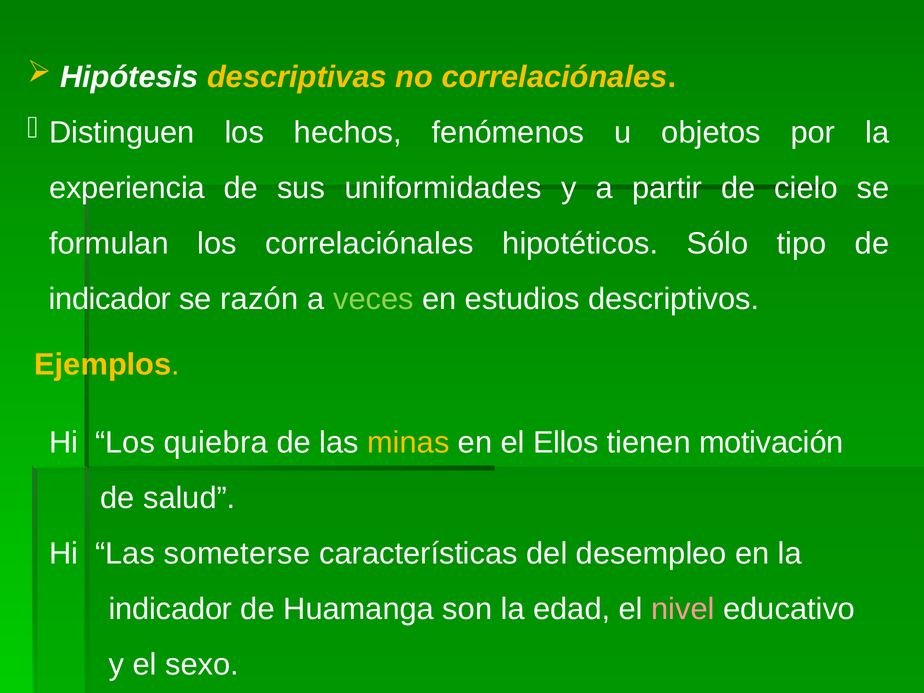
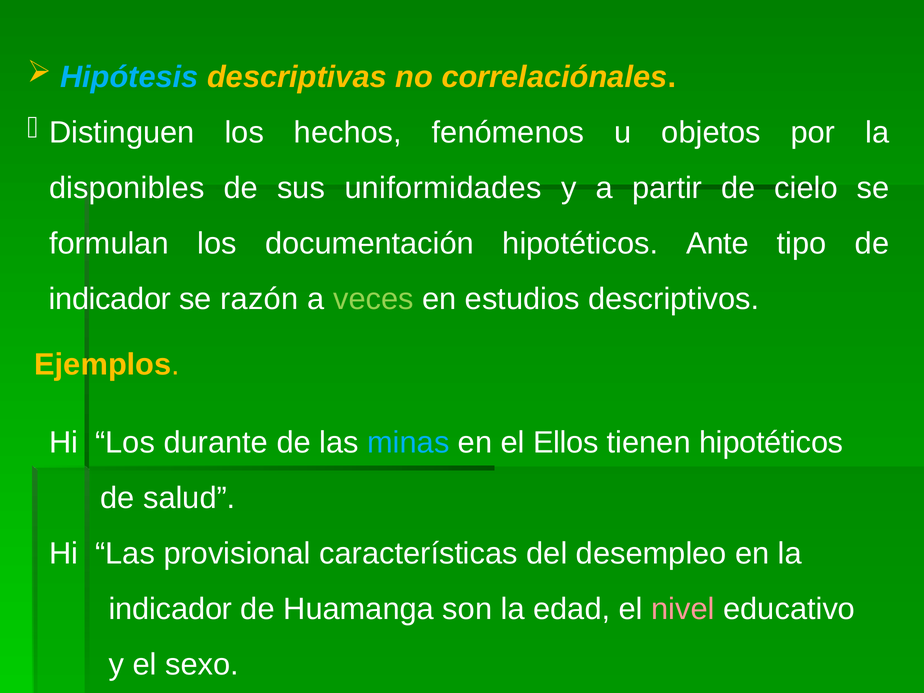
Hipótesis colour: white -> light blue
experiencia: experiencia -> disponibles
los correlaciónales: correlaciónales -> documentación
Sólo: Sólo -> Ante
quiebra: quiebra -> durante
minas colour: yellow -> light blue
tienen motivación: motivación -> hipotéticos
someterse: someterse -> provisional
